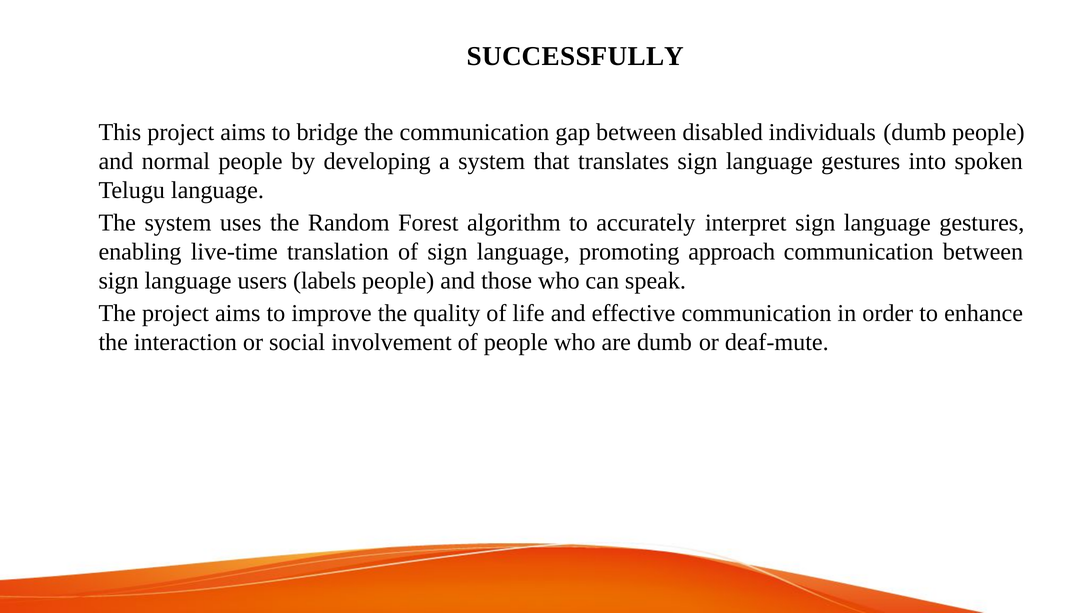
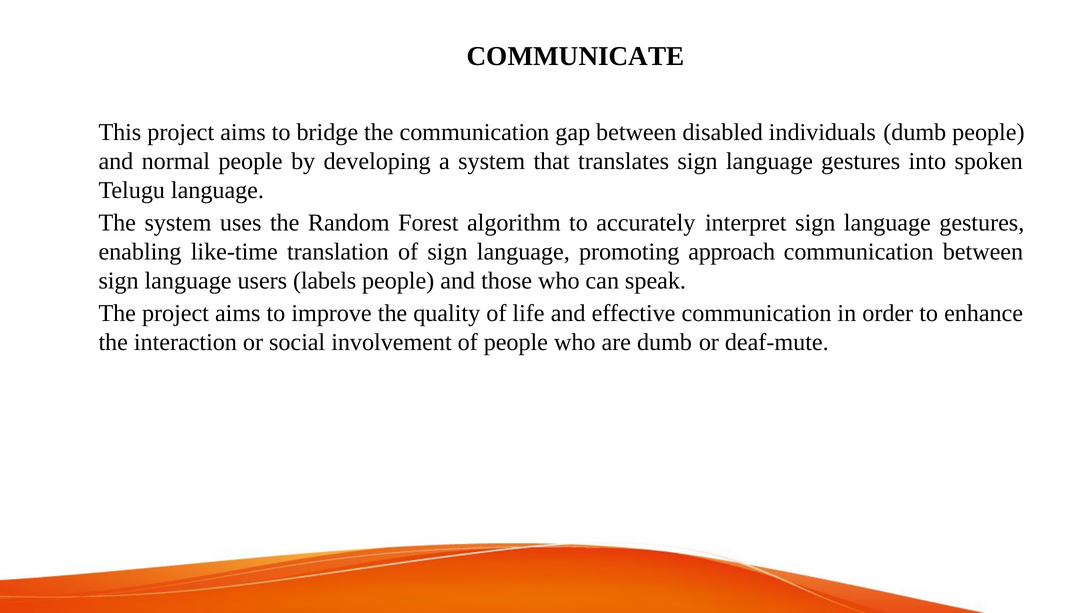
SUCCESSFULLY: SUCCESSFULLY -> COMMUNICATE
live-time: live-time -> like-time
